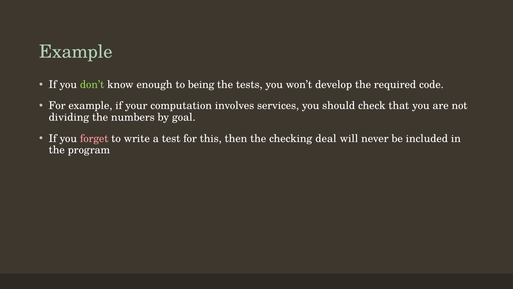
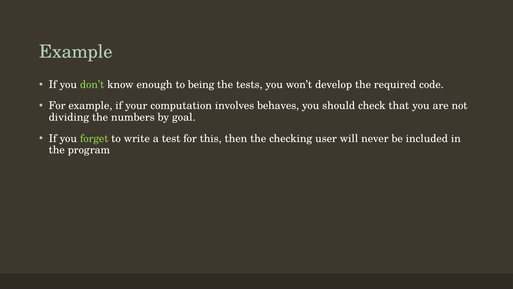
services: services -> behaves
forget colour: pink -> light green
deal: deal -> user
